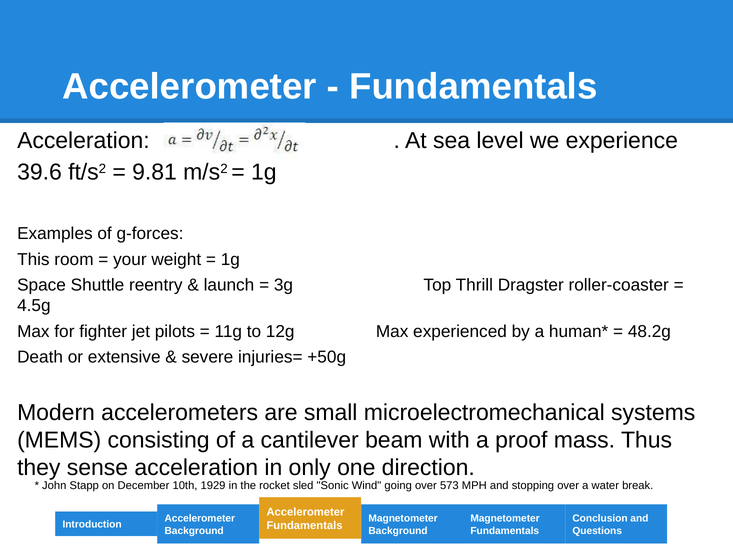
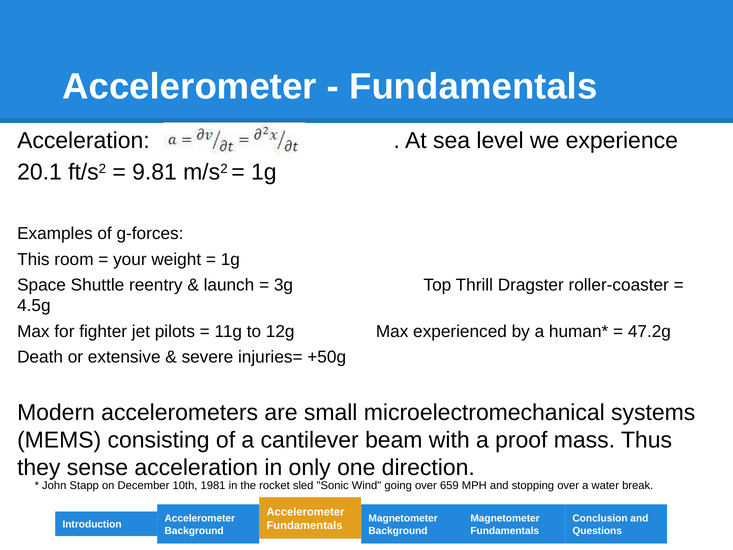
39.6: 39.6 -> 20.1
48.2g: 48.2g -> 47.2g
1929: 1929 -> 1981
573: 573 -> 659
